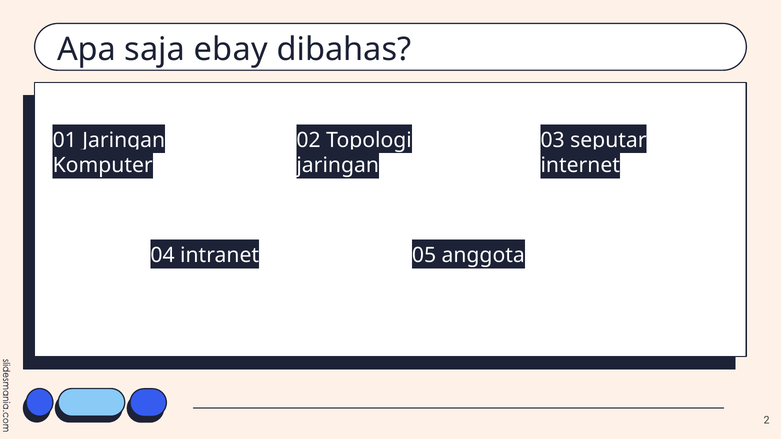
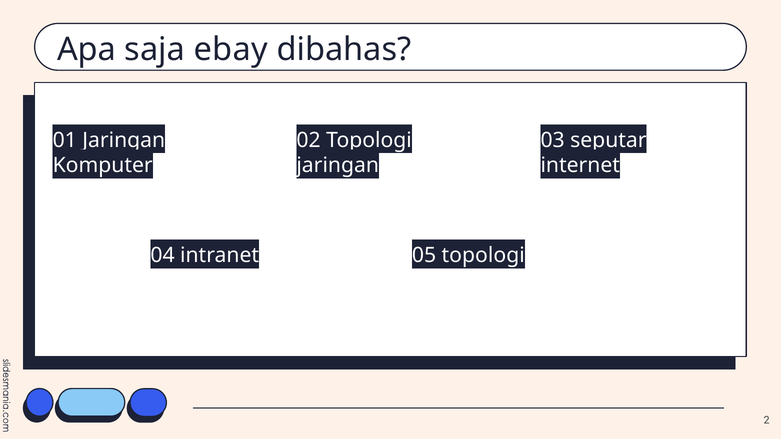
05 anggota: anggota -> topologi
